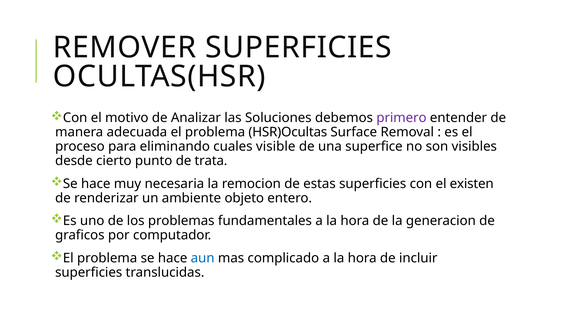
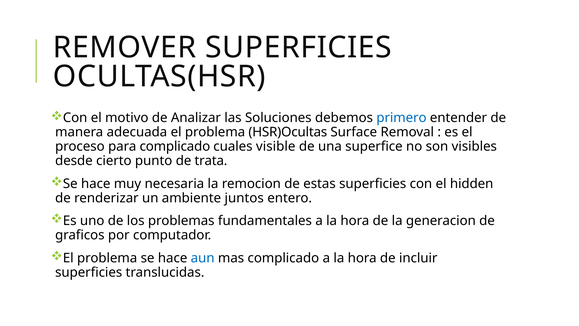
primero colour: purple -> blue
para eliminando: eliminando -> complicado
existen: existen -> hidden
objeto: objeto -> juntos
